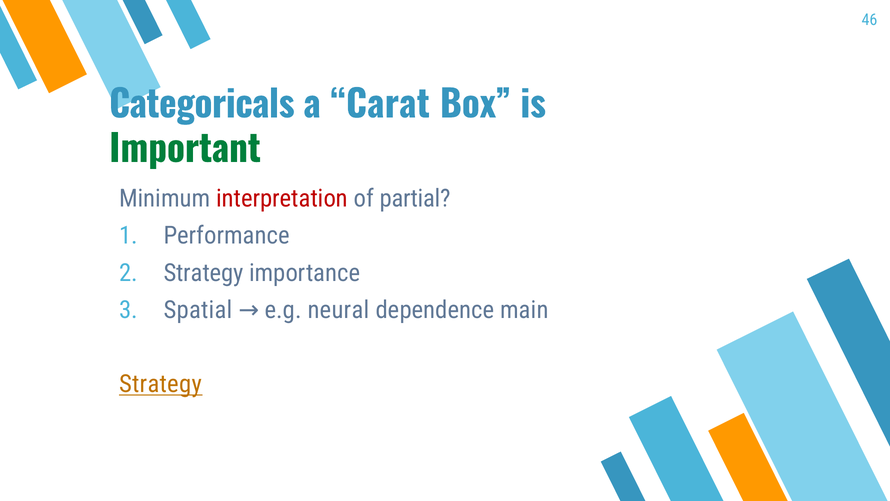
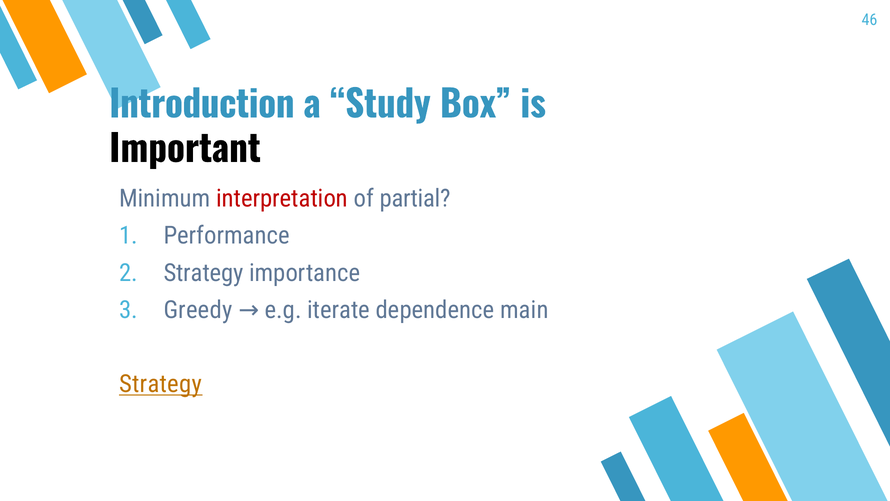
Categoricals: Categoricals -> Introduction
Carat: Carat -> Study
Important colour: green -> black
Spatial: Spatial -> Greedy
neural: neural -> iterate
